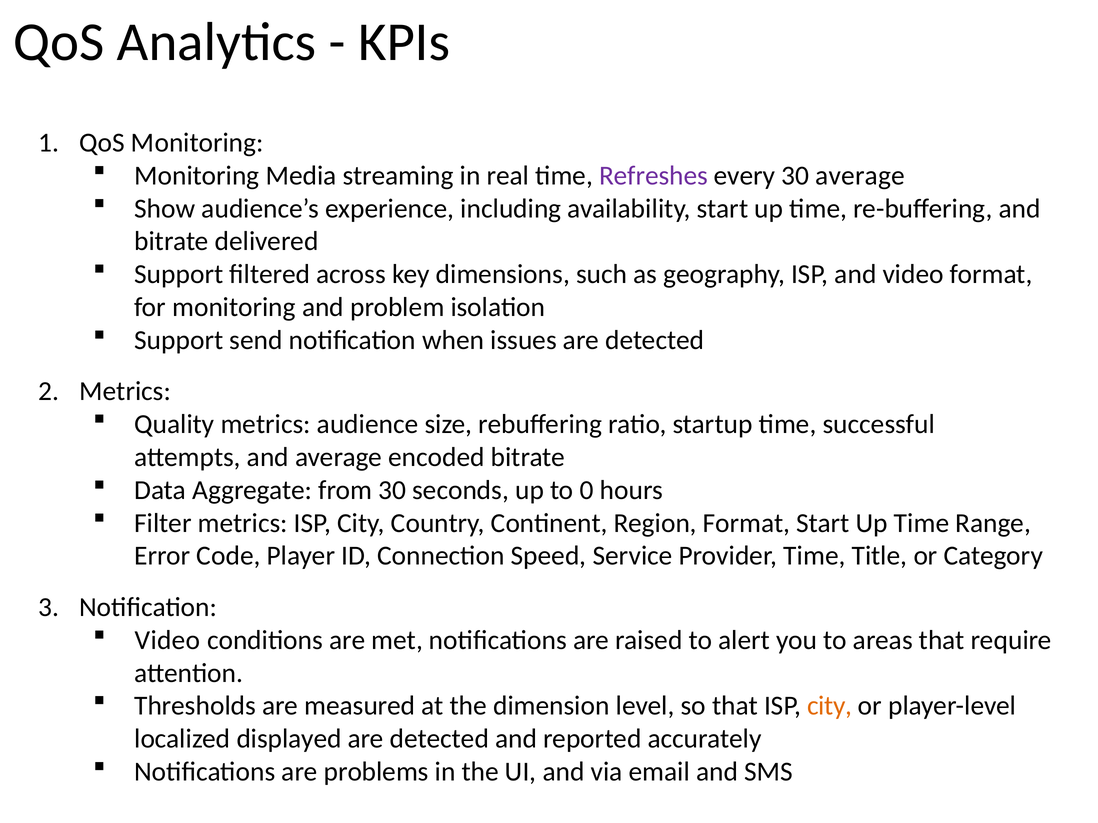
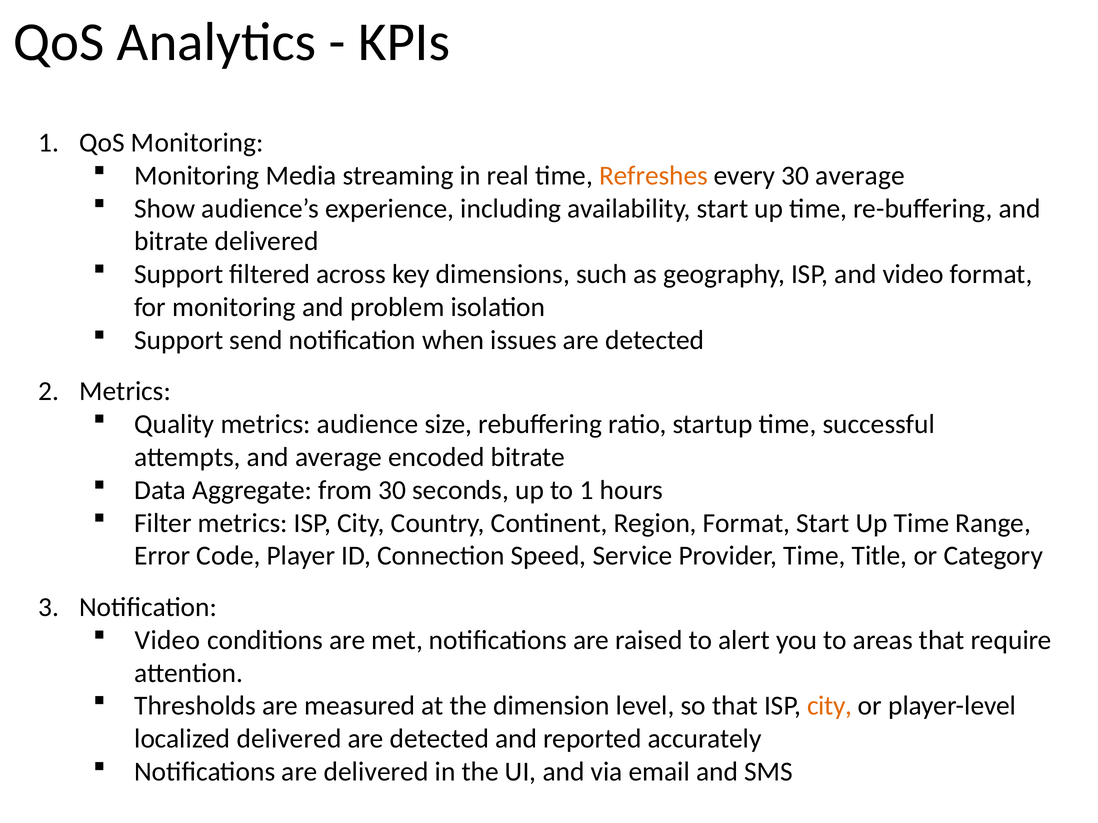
Refreshes colour: purple -> orange
to 0: 0 -> 1
localized displayed: displayed -> delivered
are problems: problems -> delivered
